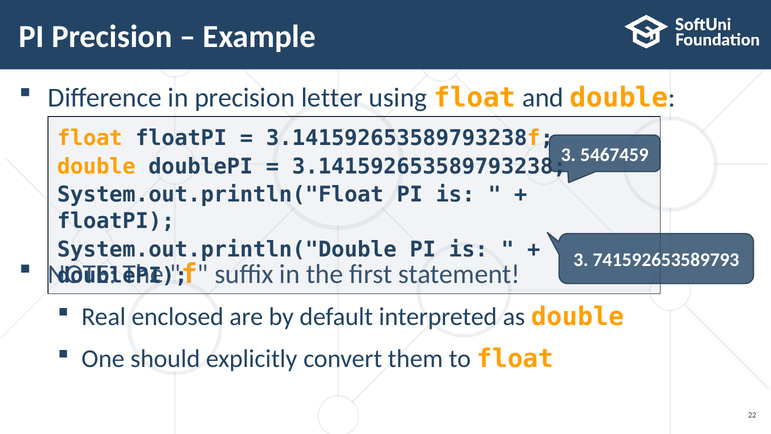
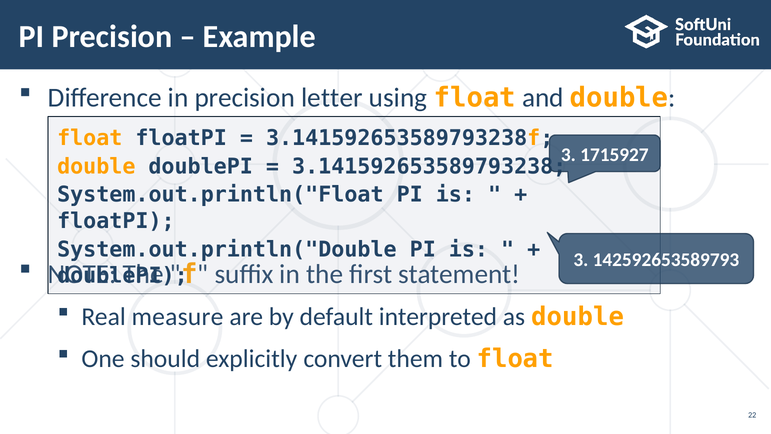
5467459: 5467459 -> 1715927
741592653589793: 741592653589793 -> 142592653589793
enclosed: enclosed -> measure
